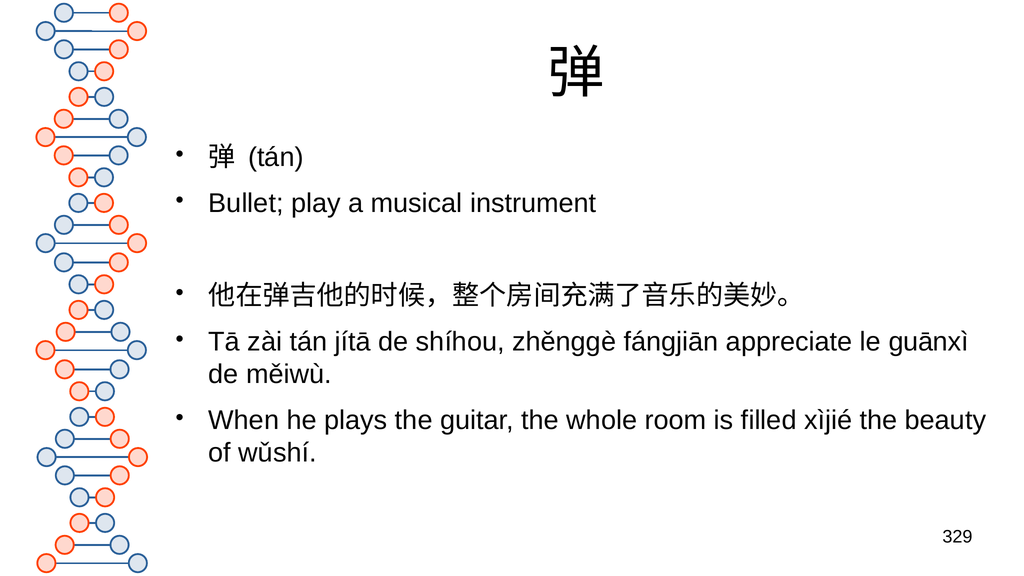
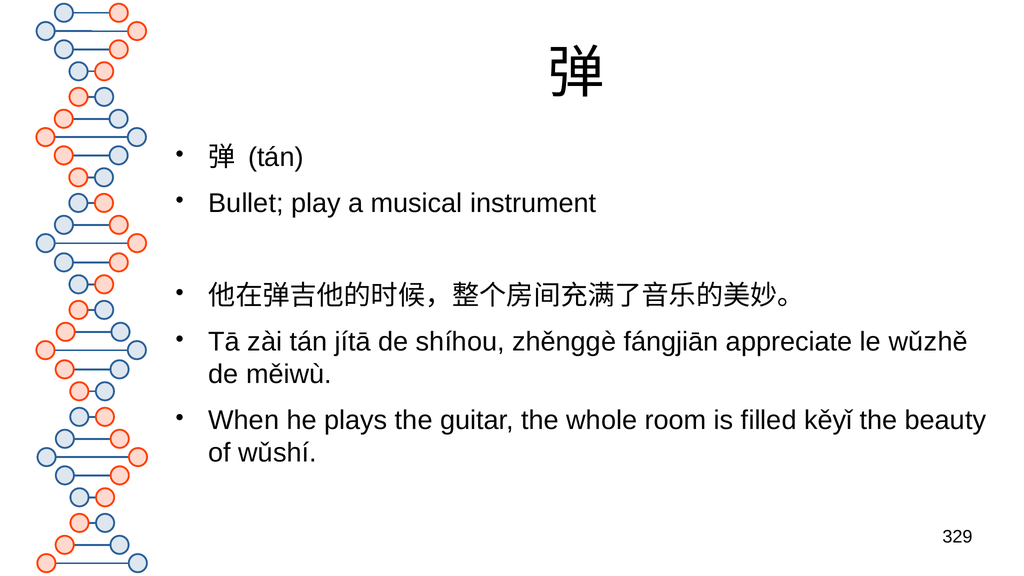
guānxì: guānxì -> wǔzhě
xìjié: xìjié -> kěyǐ
